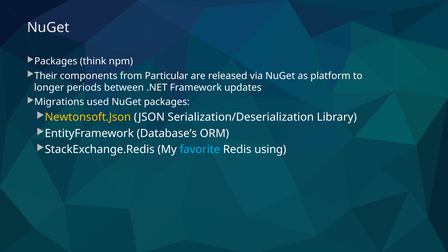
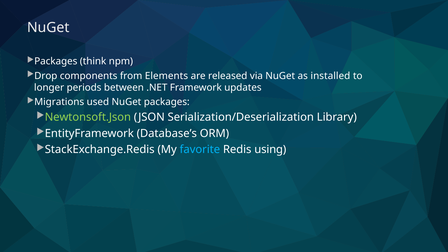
Their: Their -> Drop
Particular: Particular -> Elements
platform: platform -> installed
Newtonsoft.Json colour: yellow -> light green
